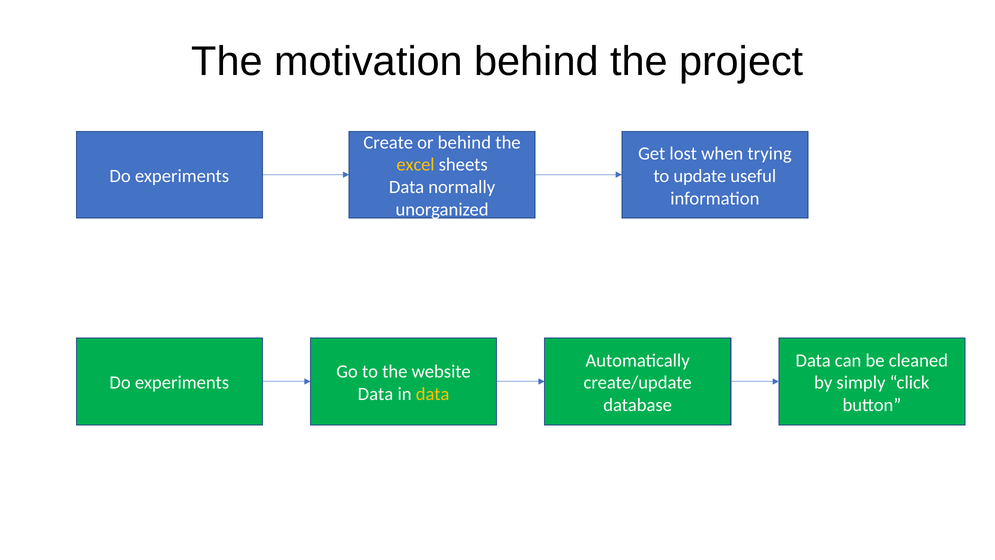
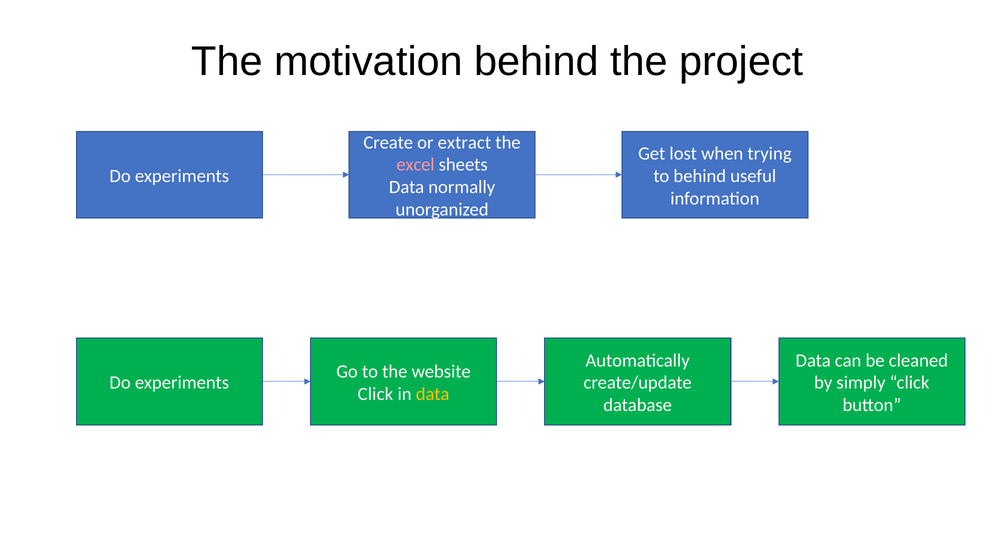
or behind: behind -> extract
excel colour: yellow -> pink
to update: update -> behind
Data at (375, 394): Data -> Click
